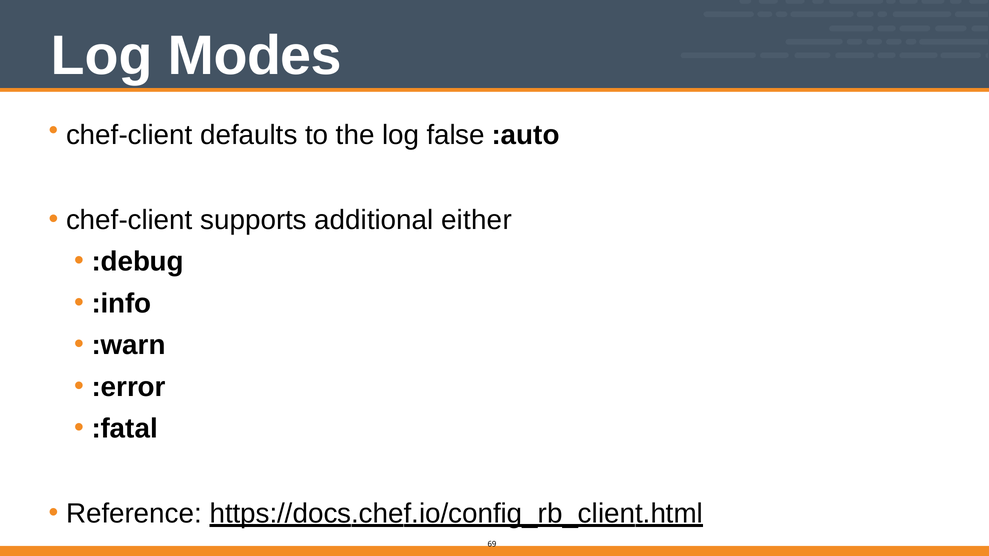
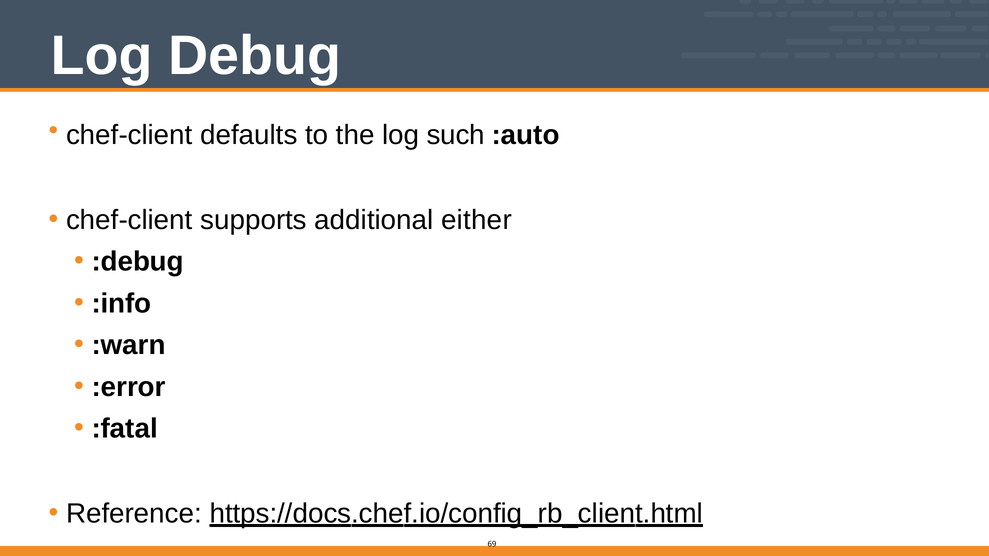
Modes: Modes -> Debug
false: false -> such
